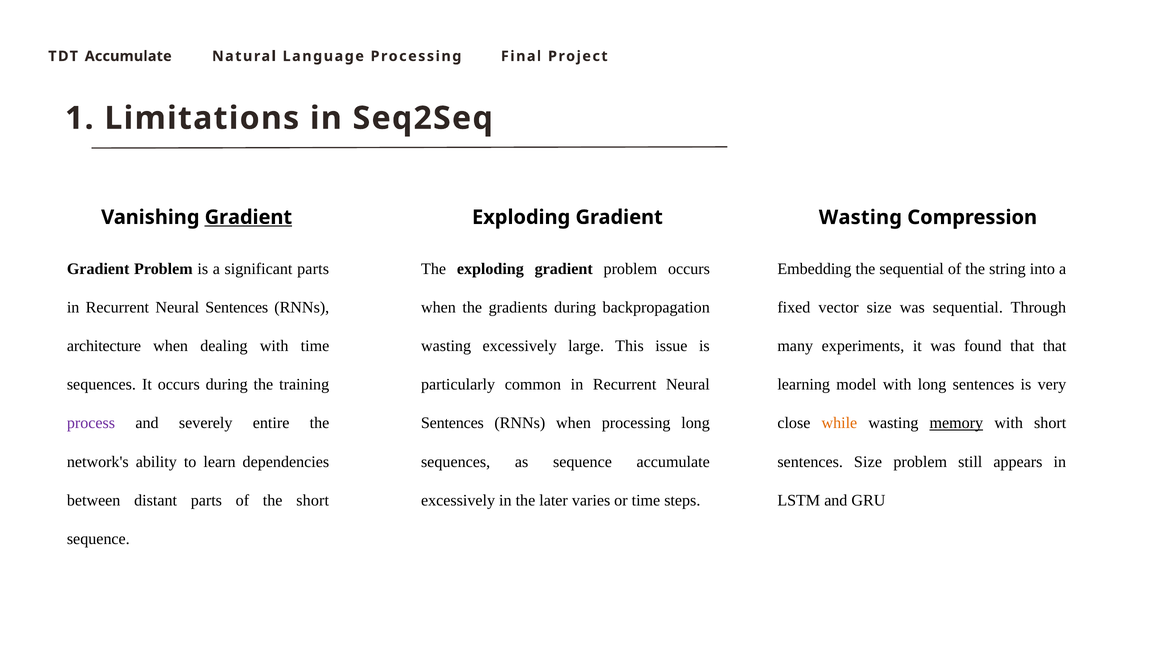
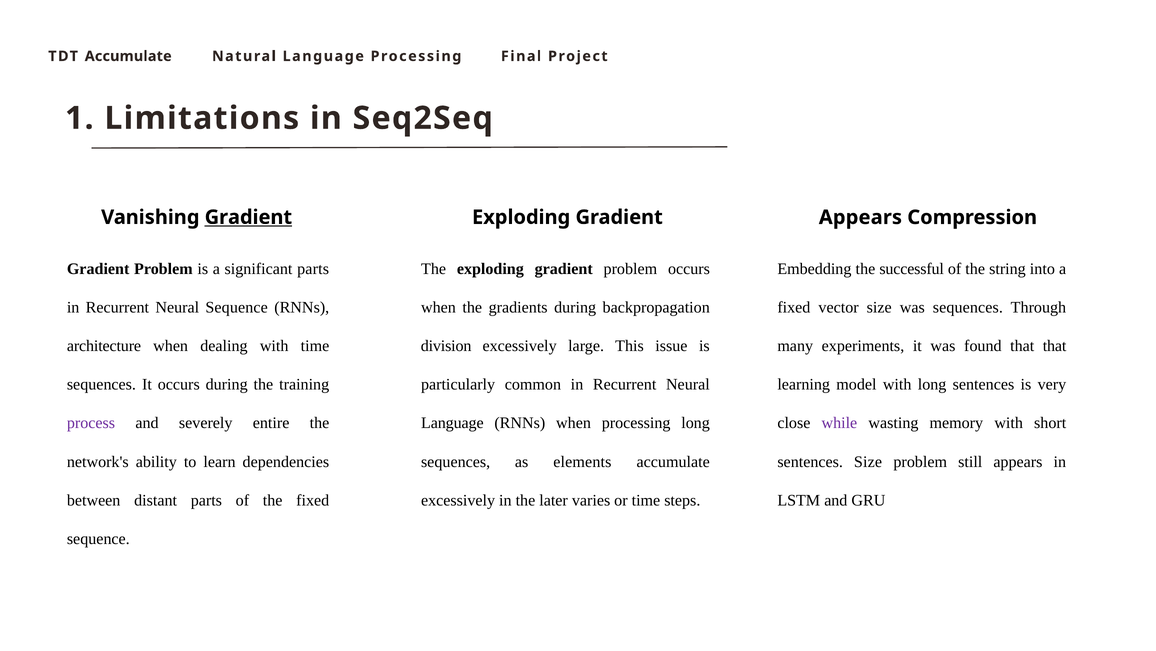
Gradient Wasting: Wasting -> Appears
the sequential: sequential -> successful
Sentences at (237, 307): Sentences -> Sequence
was sequential: sequential -> sequences
wasting at (446, 346): wasting -> division
Sentences at (452, 423): Sentences -> Language
while colour: orange -> purple
memory underline: present -> none
as sequence: sequence -> elements
the short: short -> fixed
